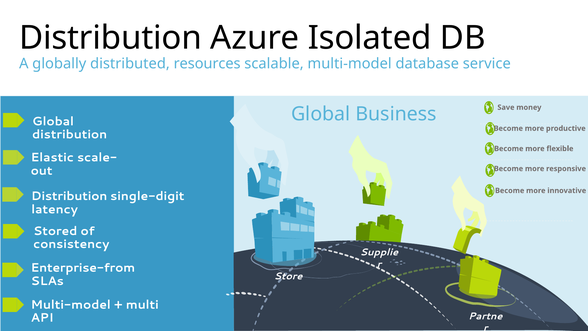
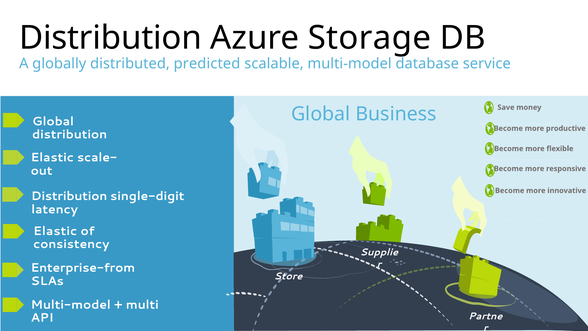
Isolated: Isolated -> Storage
resources: resources -> predicted
Stored at (55, 231): Stored -> Elastic
